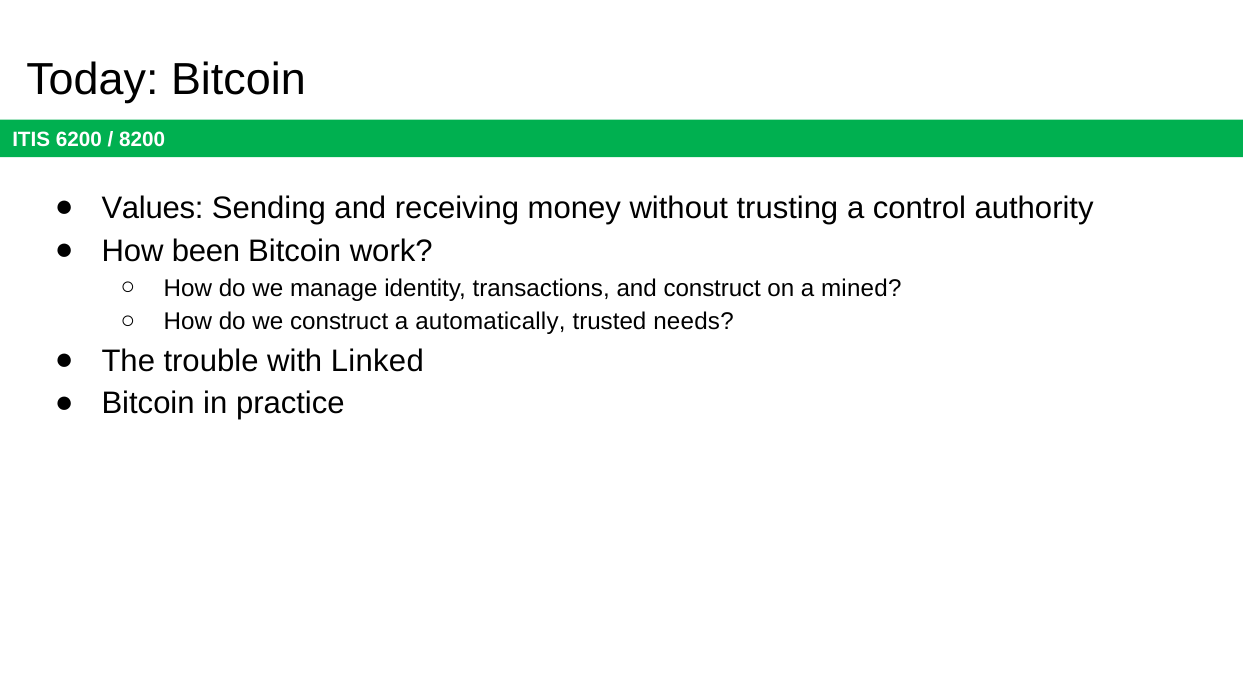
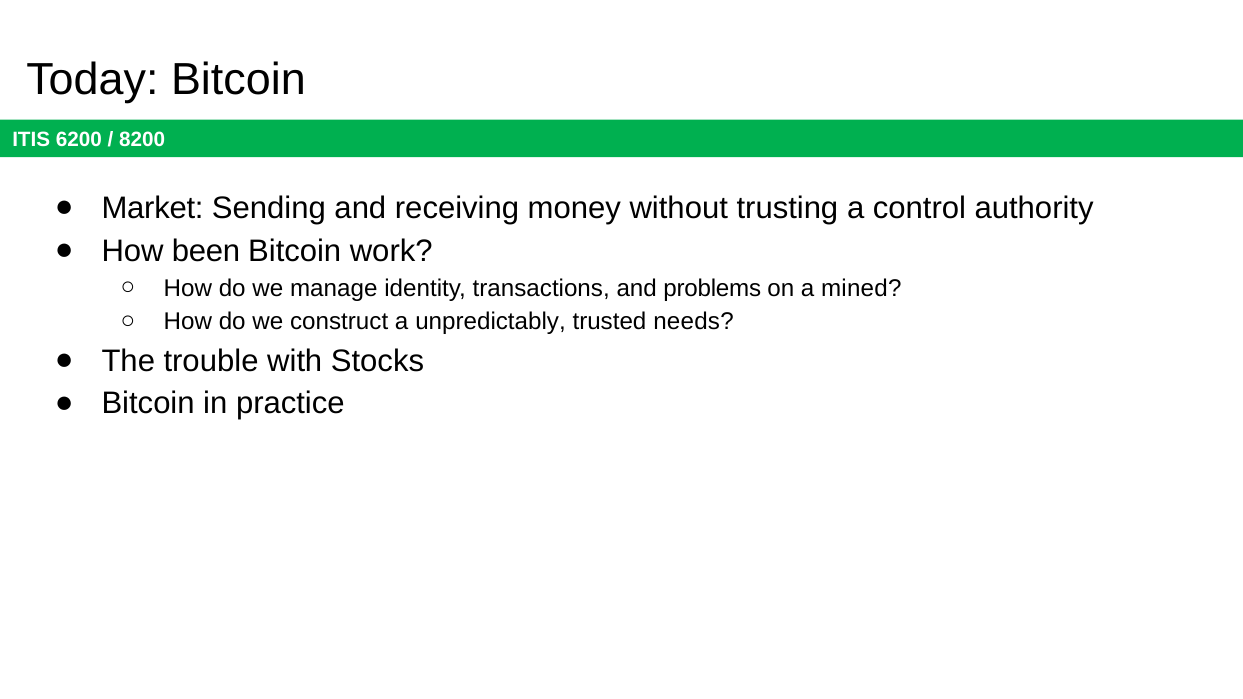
Values: Values -> Market
and construct: construct -> problems
automatically: automatically -> unpredictably
Linked: Linked -> Stocks
